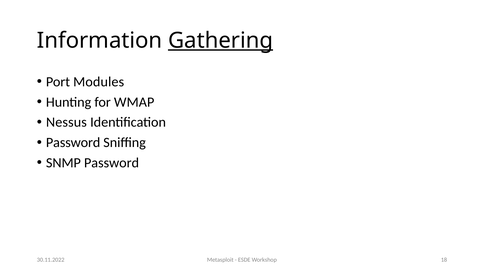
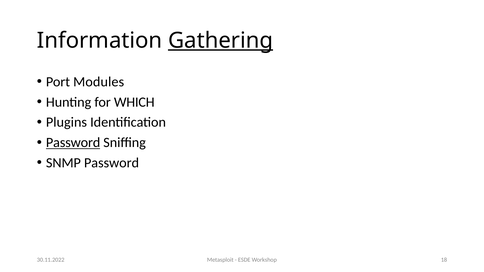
WMAP: WMAP -> WHICH
Nessus: Nessus -> Plugins
Password at (73, 143) underline: none -> present
